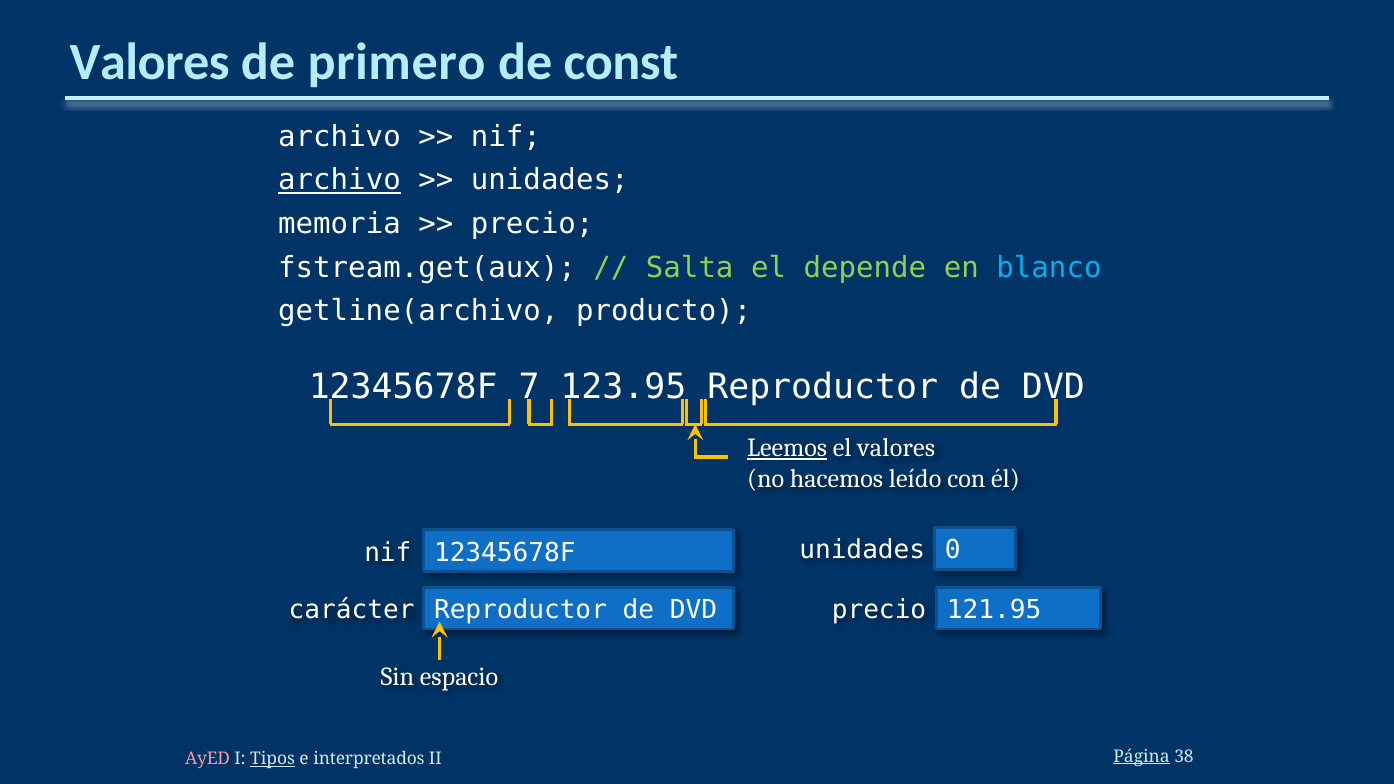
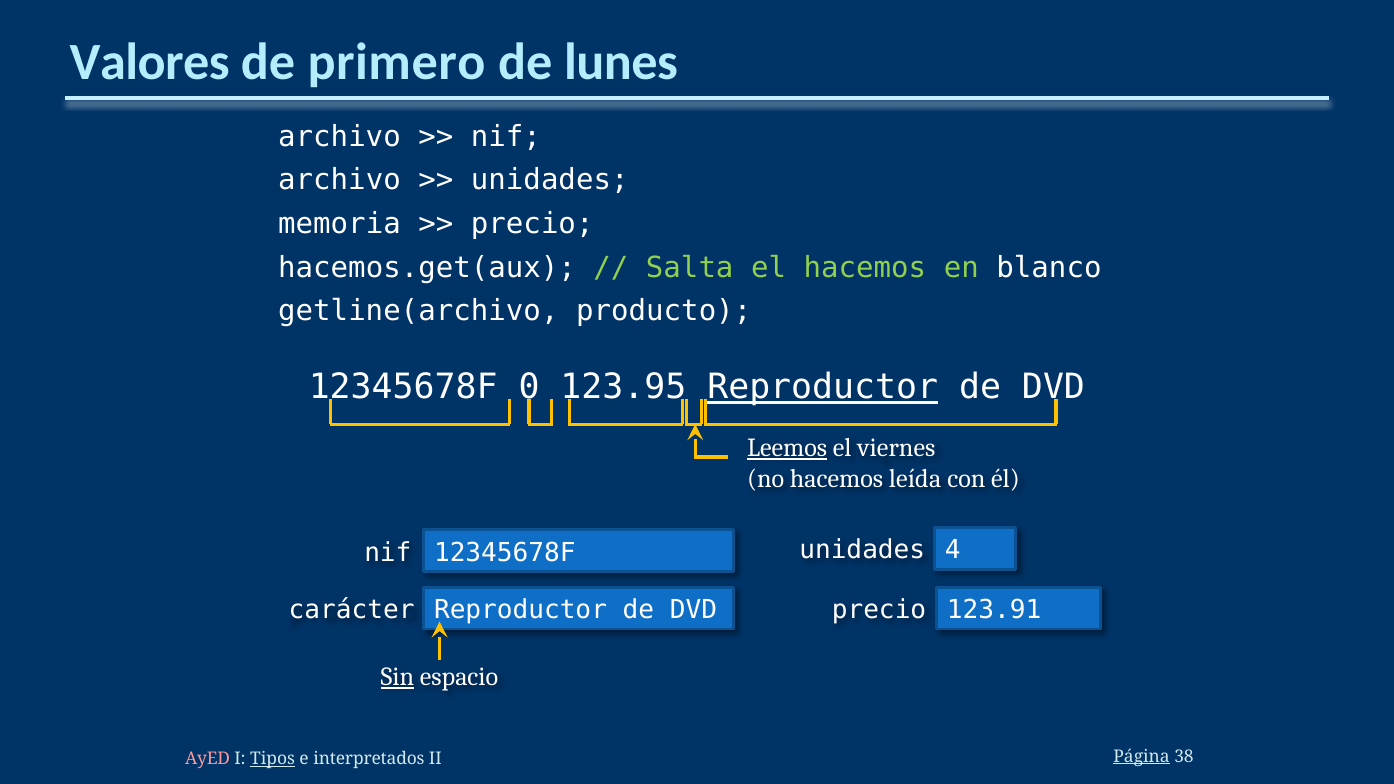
const: const -> lunes
archivo at (339, 180) underline: present -> none
fstream.get(aux: fstream.get(aux -> hacemos.get(aux
el depende: depende -> hacemos
blanco colour: light blue -> white
7: 7 -> 0
Reproductor at (823, 388) underline: none -> present
el valores: valores -> viernes
leído: leído -> leída
0: 0 -> 4
121.95: 121.95 -> 123.91
Sin underline: none -> present
